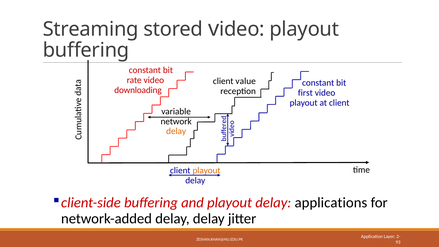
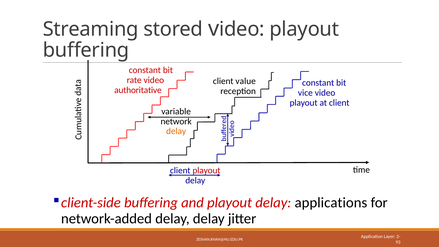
downloading: downloading -> authoritative
first: first -> vice
playout at (206, 170) colour: orange -> red
